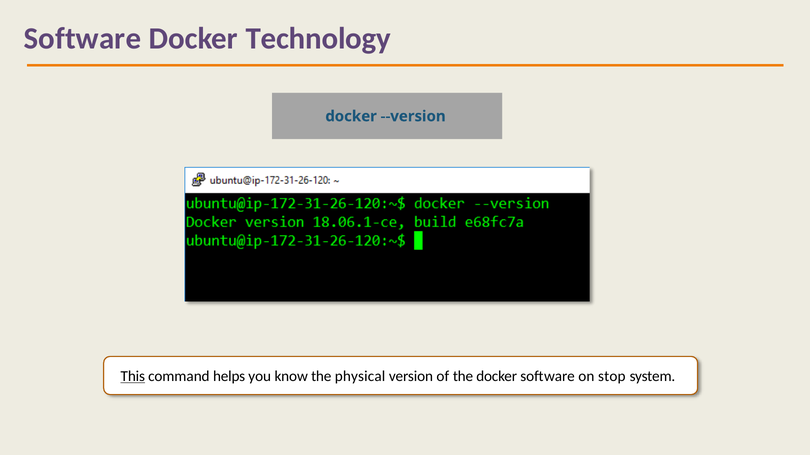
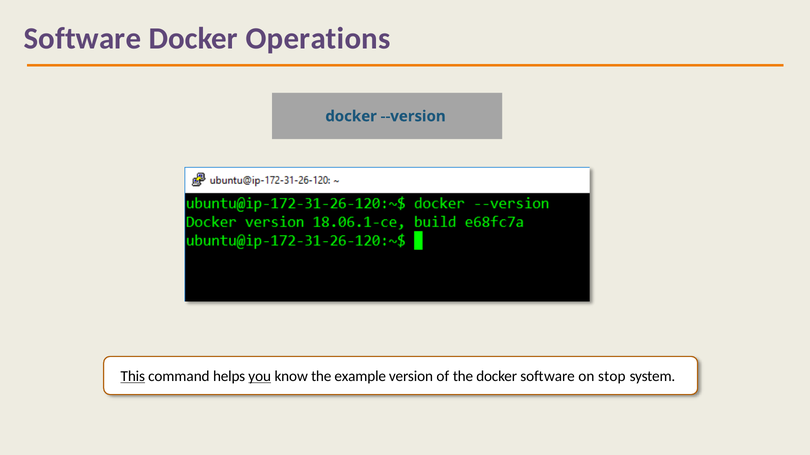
Technology: Technology -> Operations
you underline: none -> present
physical: physical -> example
